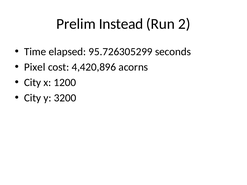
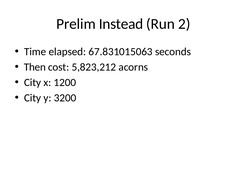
95.726305299: 95.726305299 -> 67.831015063
Pixel: Pixel -> Then
4,420,896: 4,420,896 -> 5,823,212
